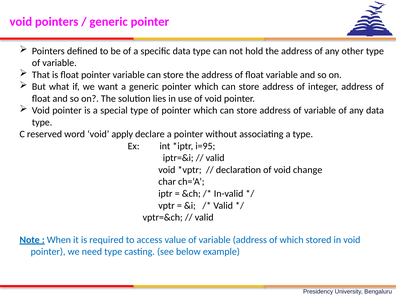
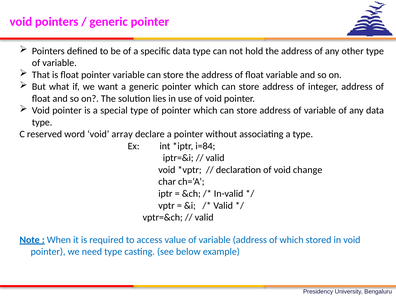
apply: apply -> array
i=95: i=95 -> i=84
